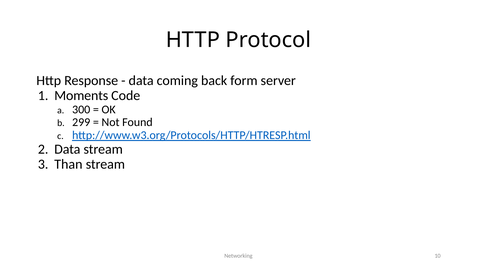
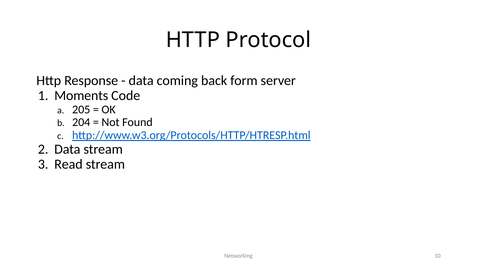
300: 300 -> 205
299: 299 -> 204
Than: Than -> Read
